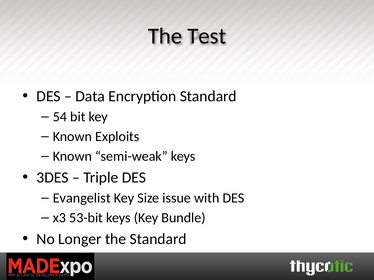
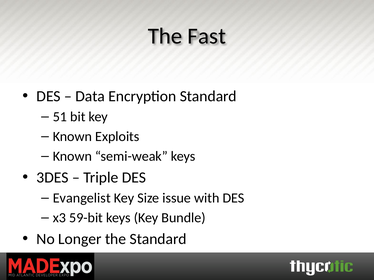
Test: Test -> Fast
54: 54 -> 51
53-bit: 53-bit -> 59-bit
